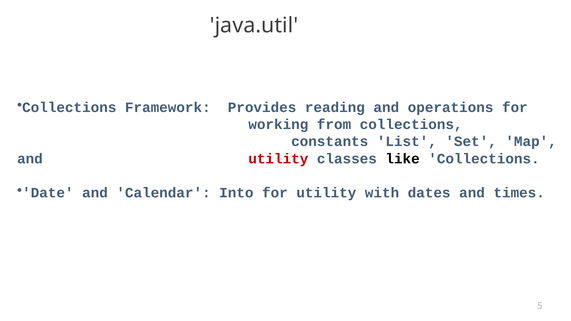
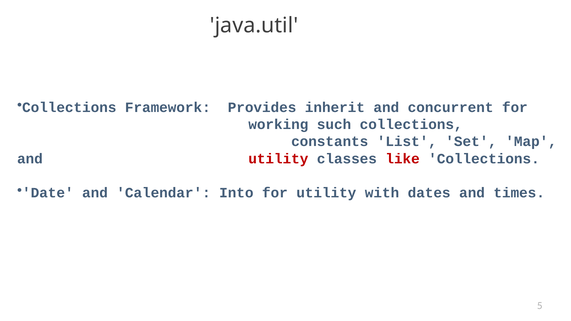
reading: reading -> inherit
operations: operations -> concurrent
from: from -> such
like colour: black -> red
